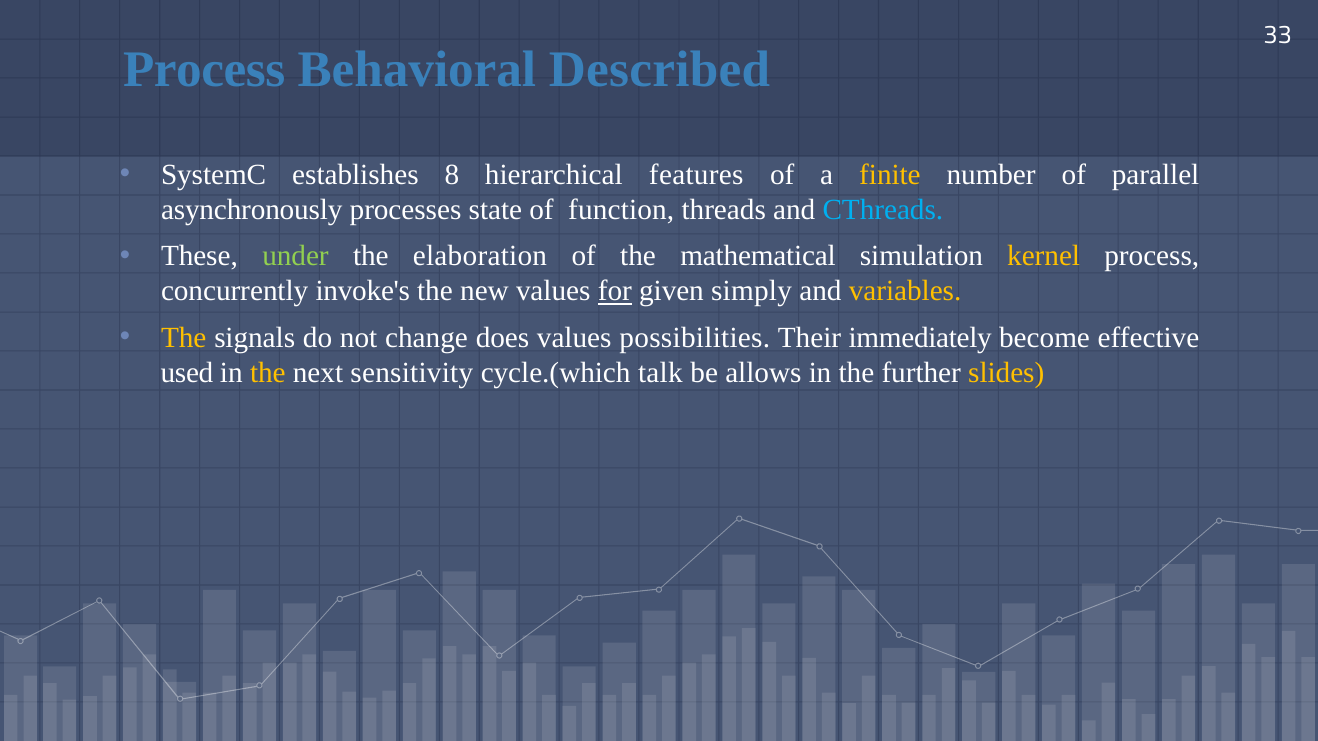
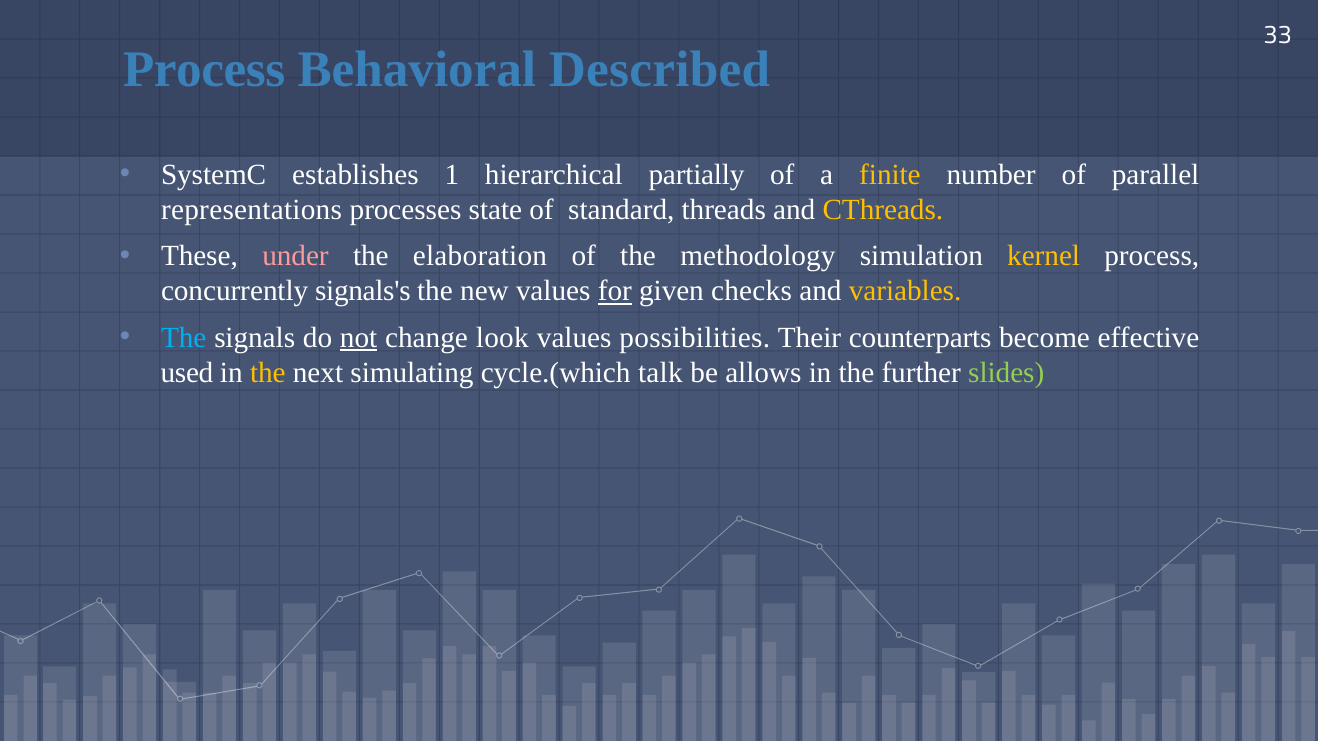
8: 8 -> 1
features: features -> partially
asynchronously: asynchronously -> representations
function: function -> standard
CThreads colour: light blue -> yellow
under colour: light green -> pink
mathematical: mathematical -> methodology
invoke's: invoke's -> signals's
simply: simply -> checks
The at (184, 338) colour: yellow -> light blue
not underline: none -> present
does: does -> look
immediately: immediately -> counterparts
sensitivity: sensitivity -> simulating
slides colour: yellow -> light green
